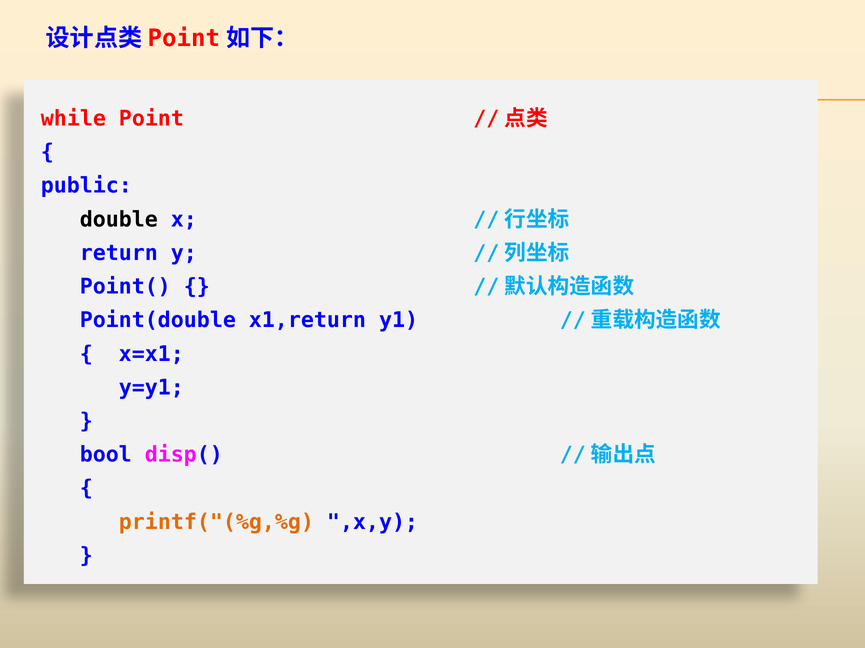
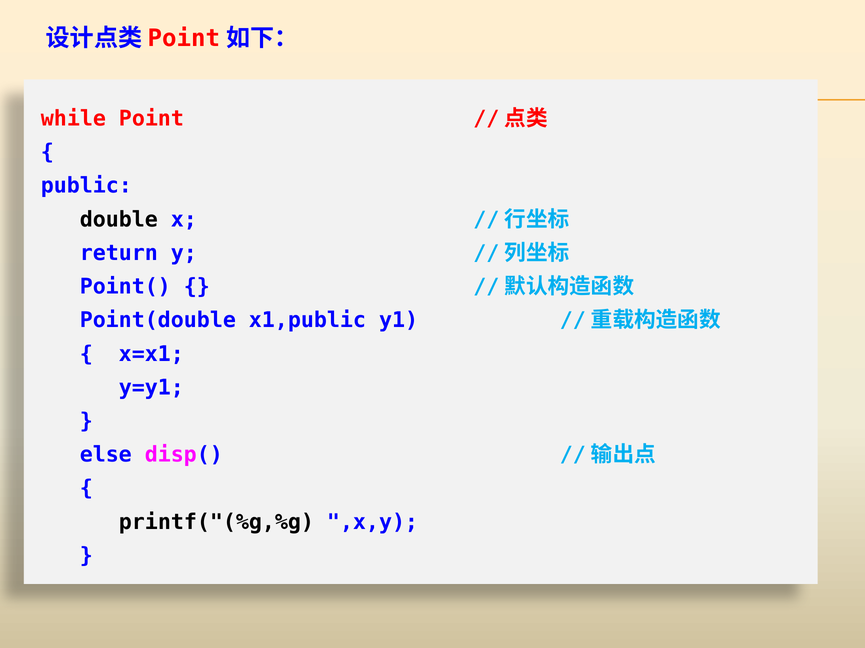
x1,return: x1,return -> x1,public
bool: bool -> else
printf("(%g,%g colour: orange -> black
